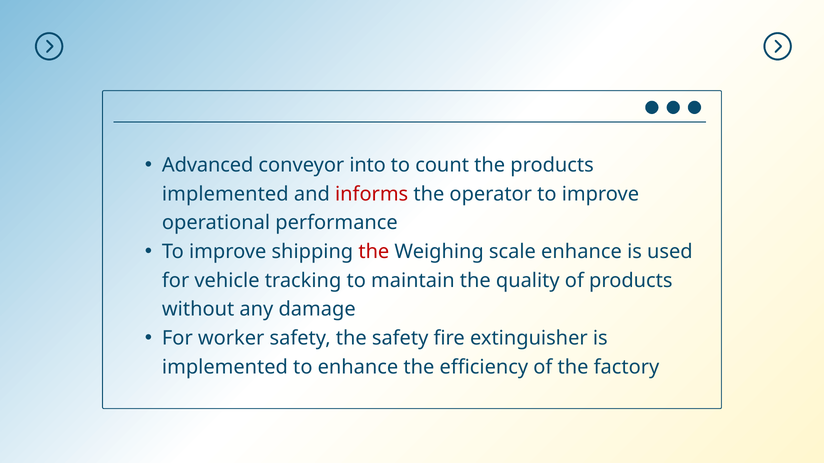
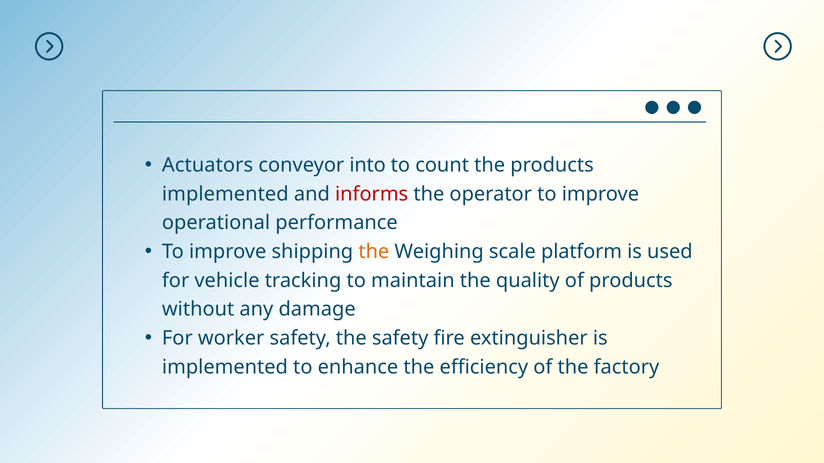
Advanced: Advanced -> Actuators
the at (374, 252) colour: red -> orange
scale enhance: enhance -> platform
